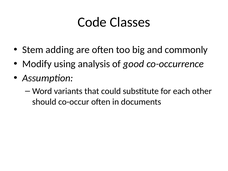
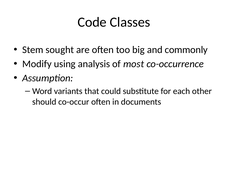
adding: adding -> sought
good: good -> most
